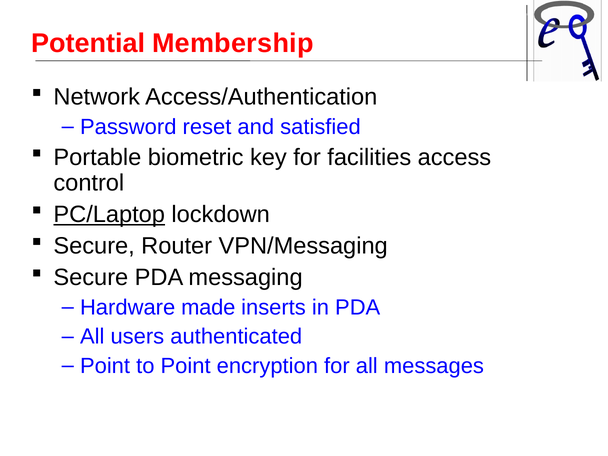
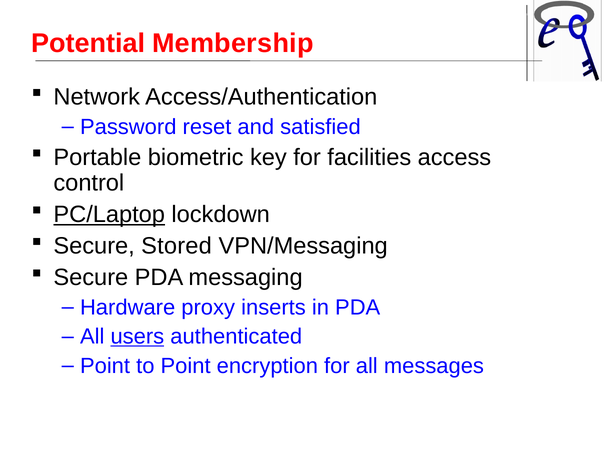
Router: Router -> Stored
made: made -> proxy
users underline: none -> present
